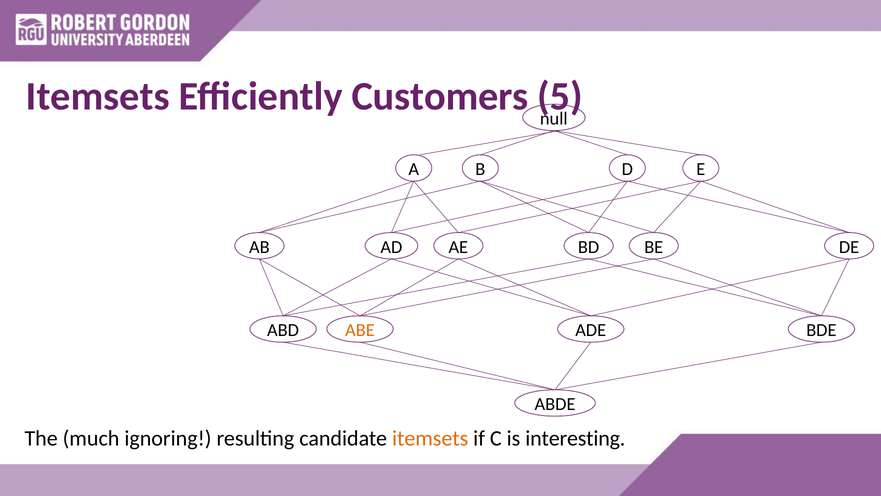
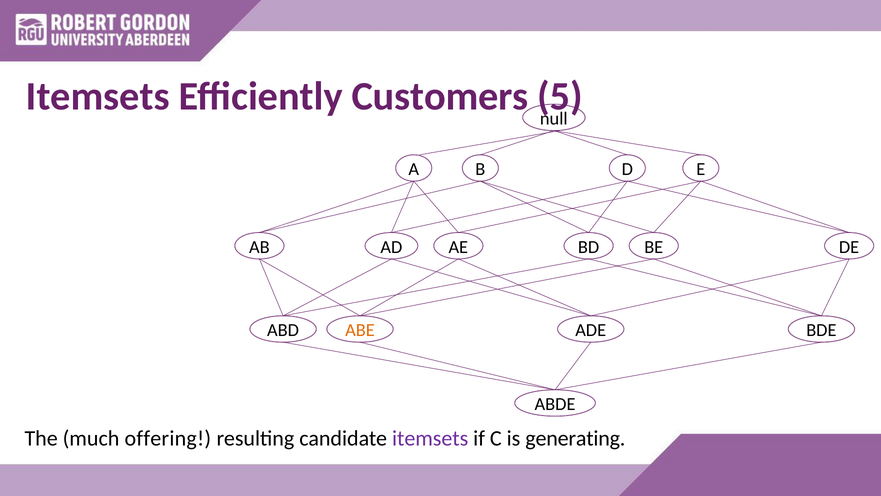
ignoring: ignoring -> offering
itemsets at (430, 438) colour: orange -> purple
interesting: interesting -> generating
